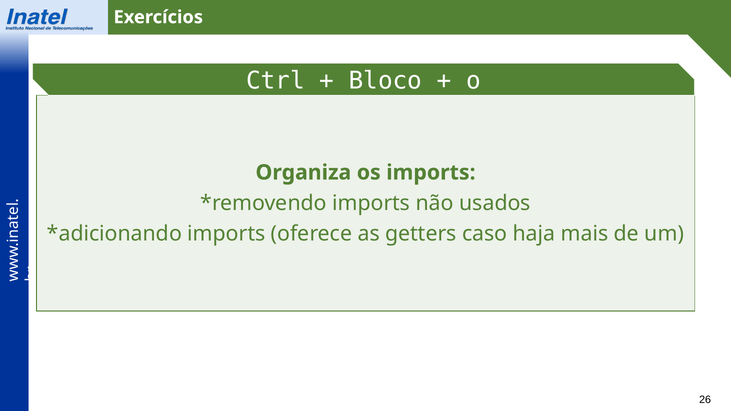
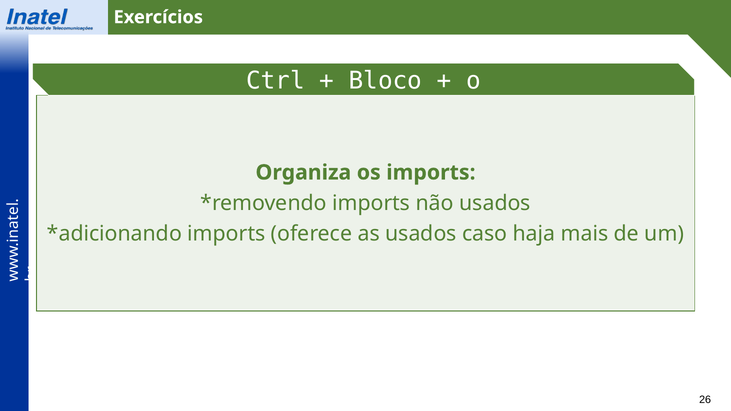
as getters: getters -> usados
